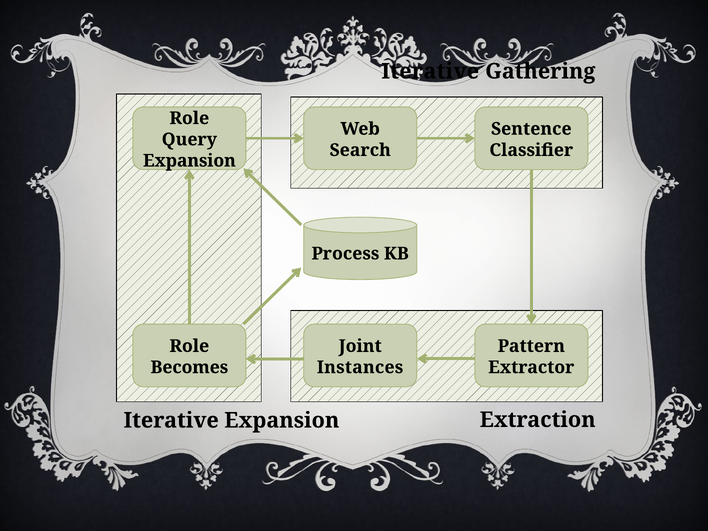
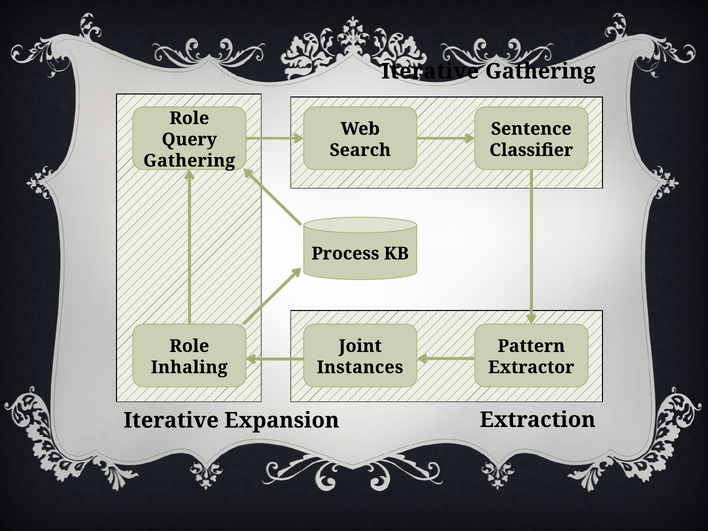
Expansion at (189, 161): Expansion -> Gathering
Becomes: Becomes -> Inhaling
